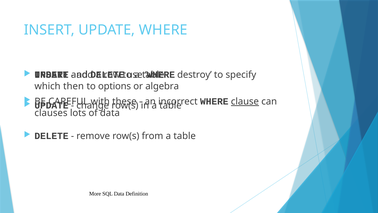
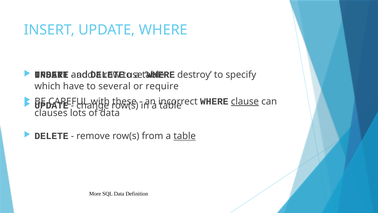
then: then -> have
options: options -> several
algebra: algebra -> require
table at (185, 136) underline: none -> present
